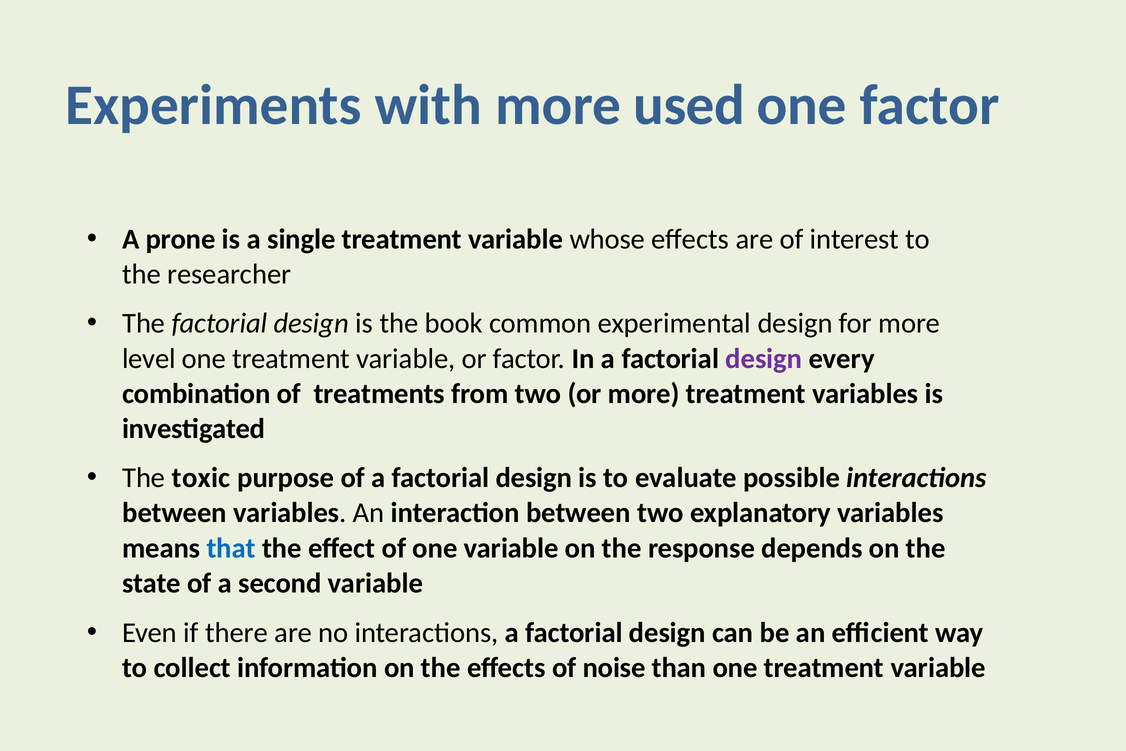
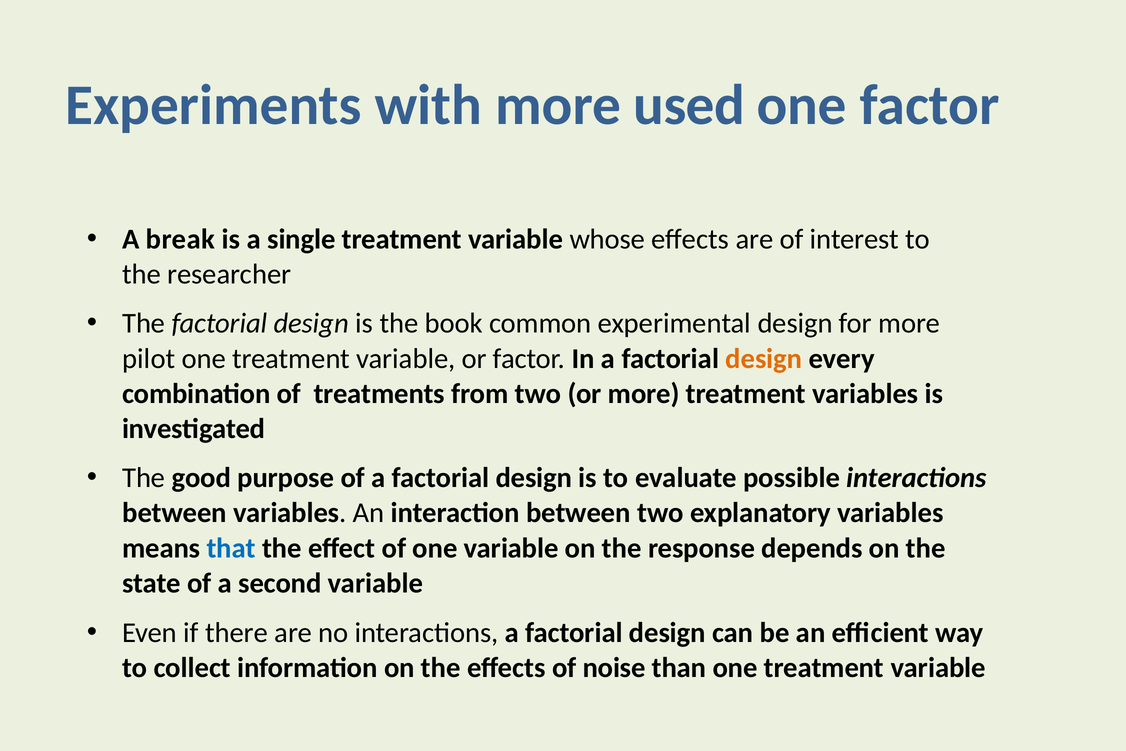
prone: prone -> break
level: level -> pilot
design at (764, 358) colour: purple -> orange
toxic: toxic -> good
